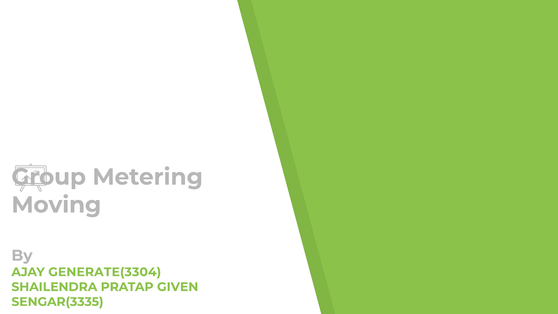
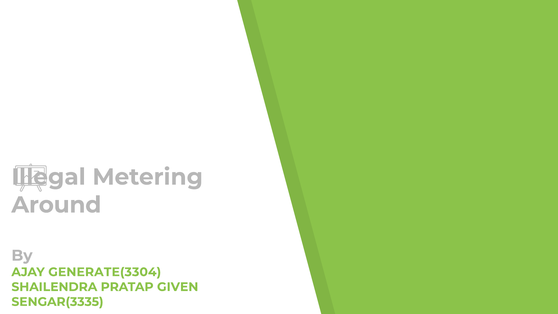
Group: Group -> Illegal
Moving: Moving -> Around
